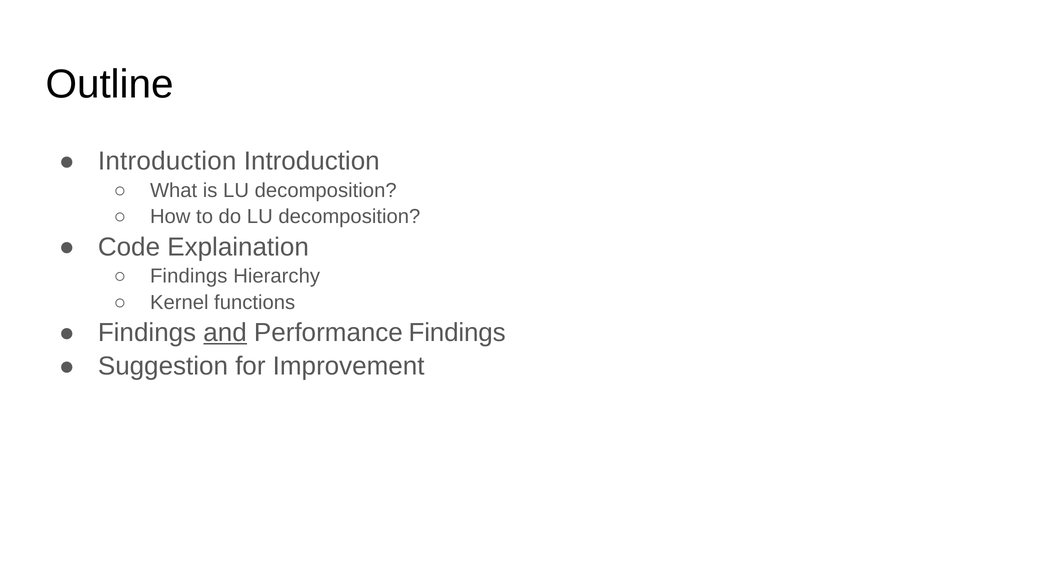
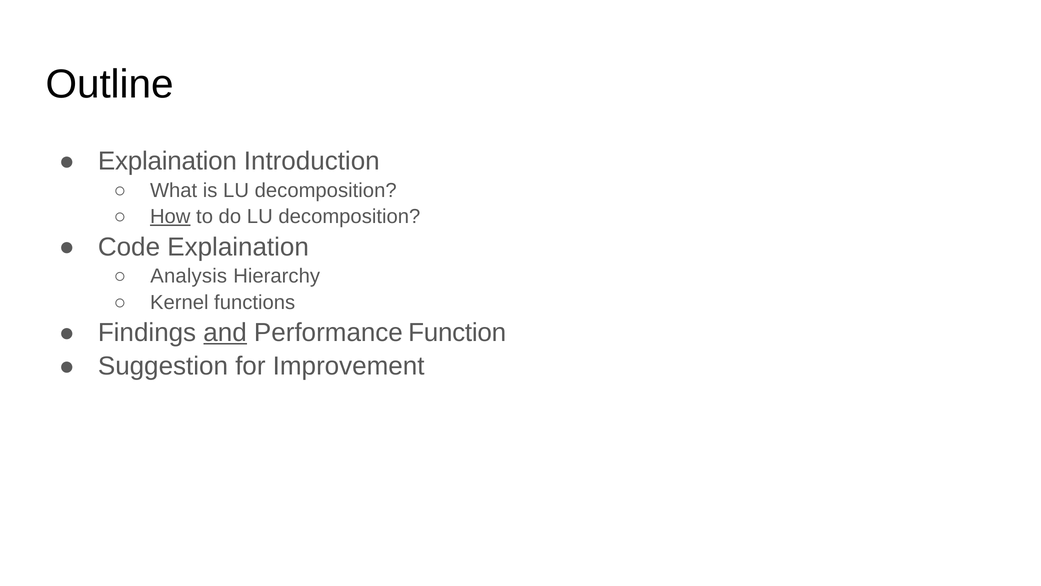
Introduction at (167, 161): Introduction -> Explaination
How underline: none -> present
Findings at (189, 276): Findings -> Analysis
Performance Findings: Findings -> Function
